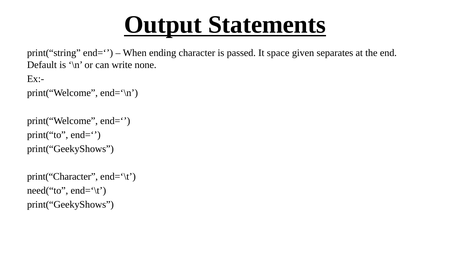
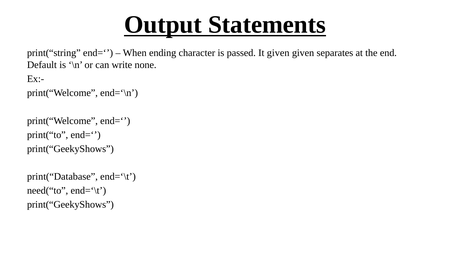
It space: space -> given
print(“Character: print(“Character -> print(“Database
